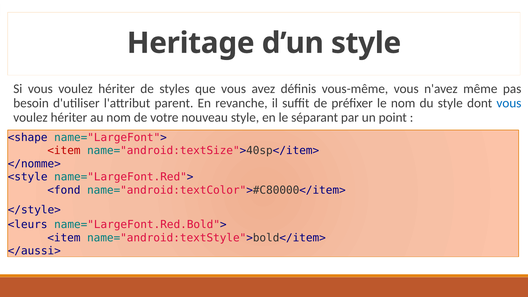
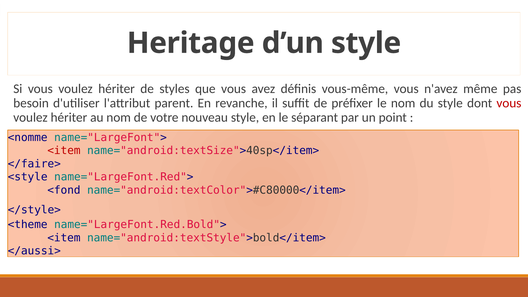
vous at (509, 103) colour: blue -> red
<shape: <shape -> <nomme
</nomme>: </nomme> -> </faire>
<leurs: <leurs -> <theme
